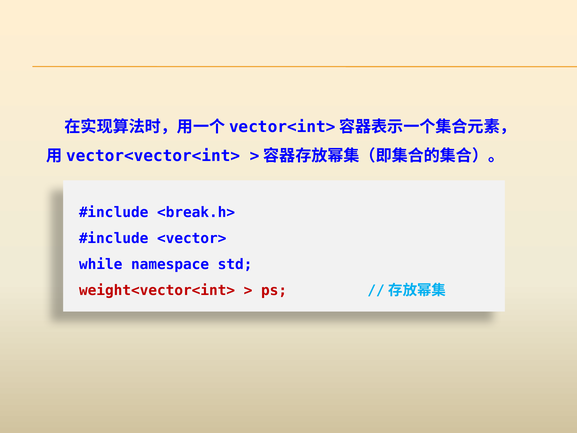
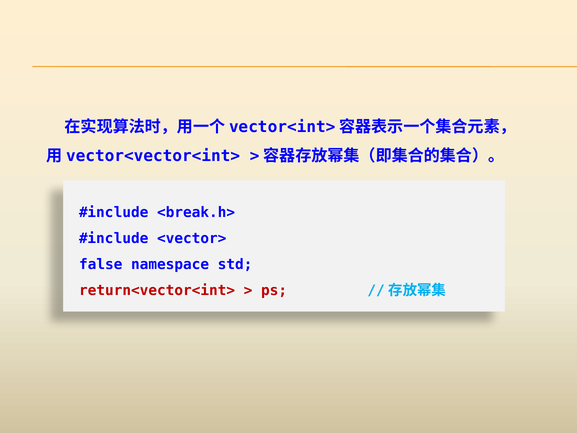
while: while -> false
weight<vector<int>: weight<vector<int> -> return<vector<int>
